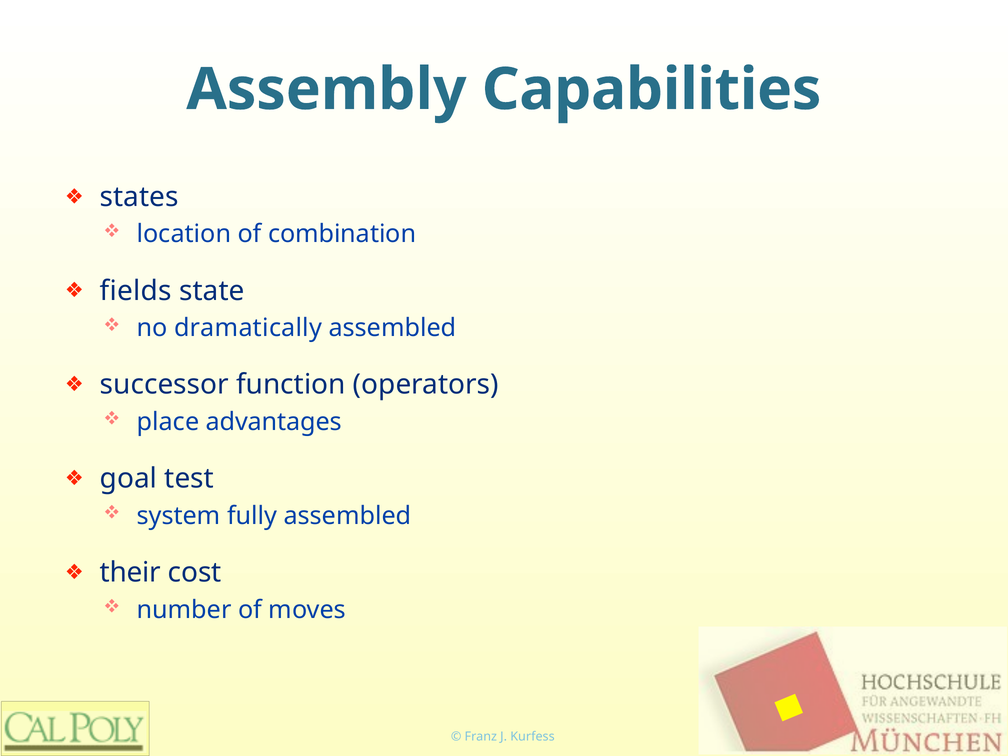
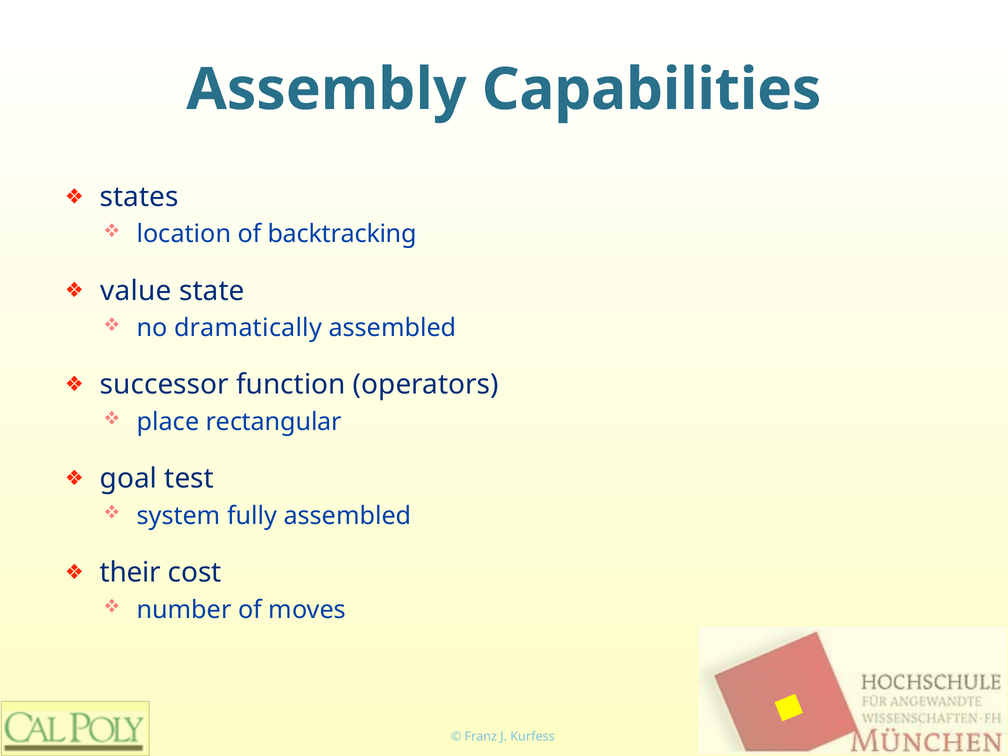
combination: combination -> backtracking
fields: fields -> value
advantages: advantages -> rectangular
